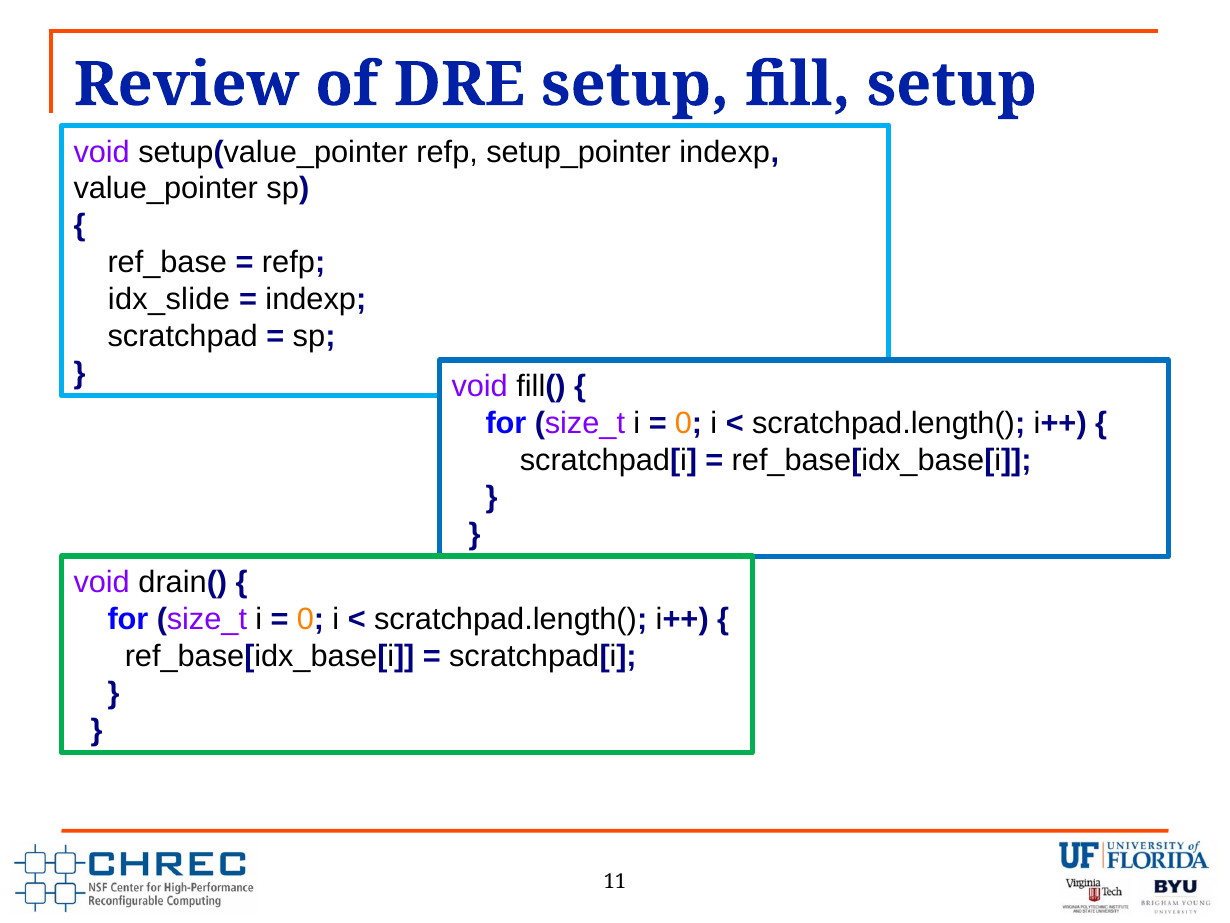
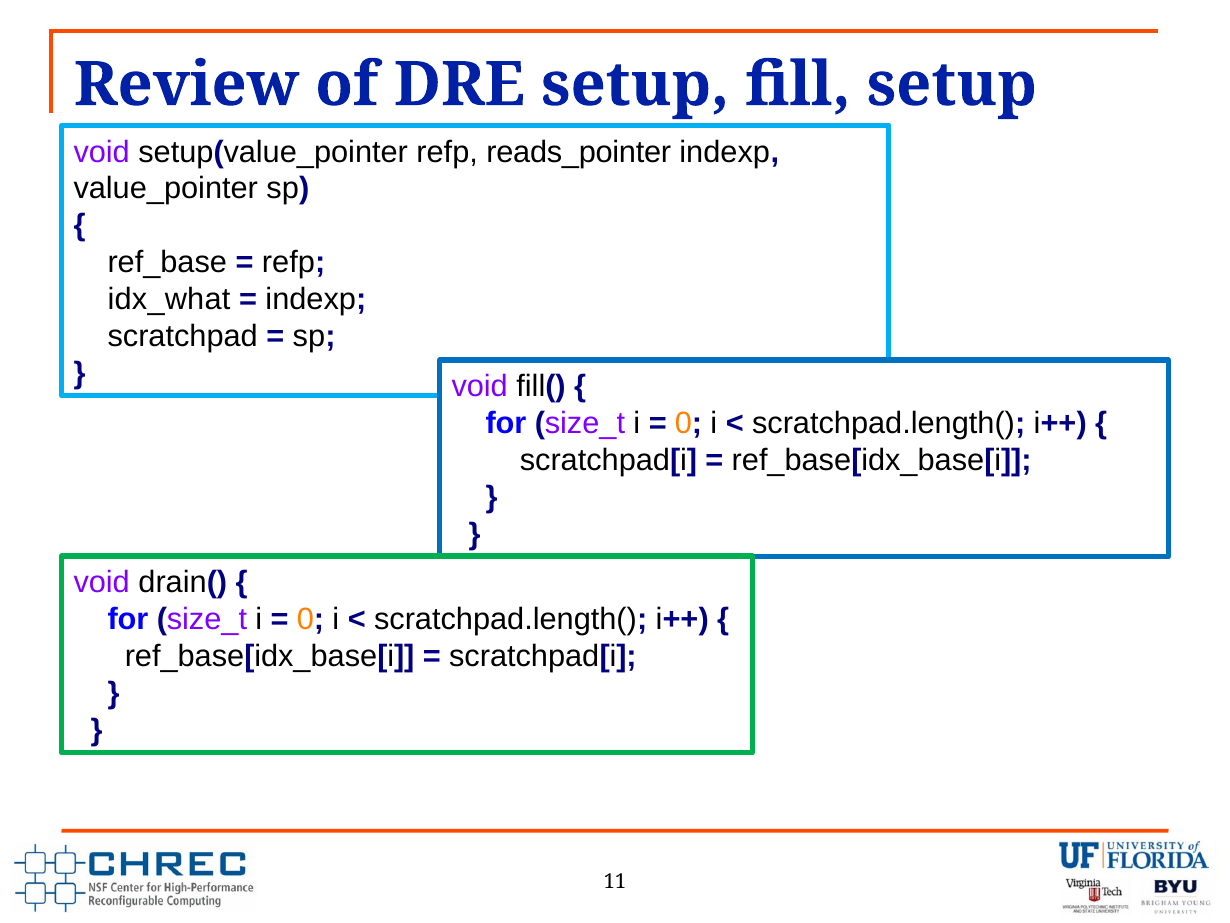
setup_pointer: setup_pointer -> reads_pointer
idx_slide: idx_slide -> idx_what
